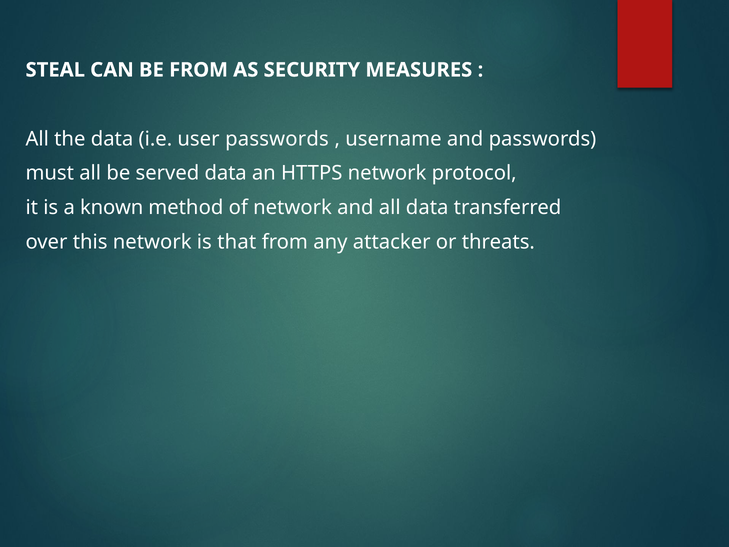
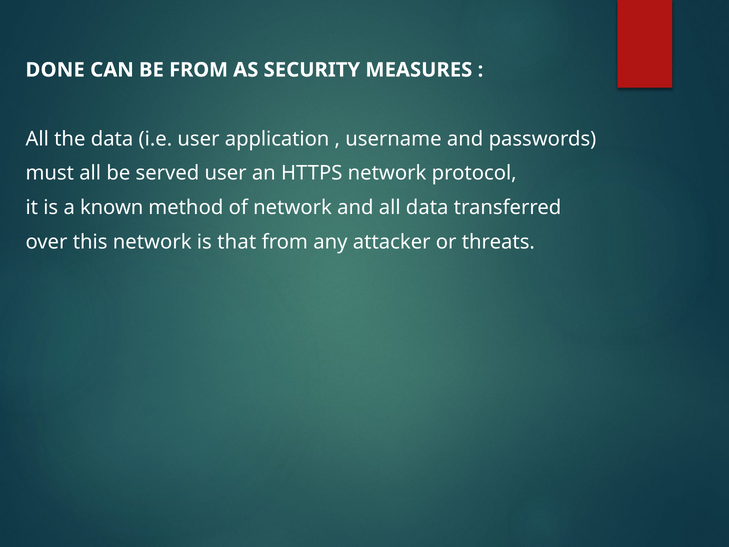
STEAL: STEAL -> DONE
user passwords: passwords -> application
served data: data -> user
